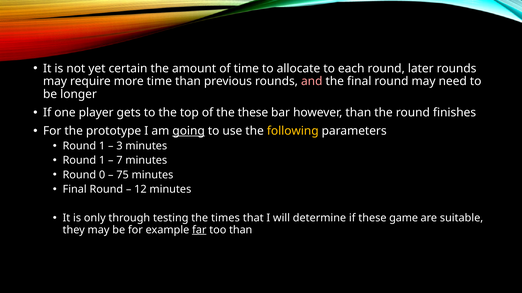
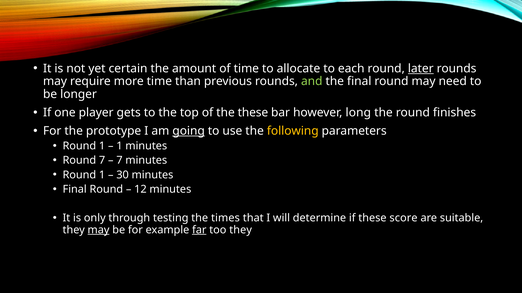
later underline: none -> present
and colour: pink -> light green
however than: than -> long
3 at (119, 146): 3 -> 1
1 at (102, 161): 1 -> 7
0 at (102, 175): 0 -> 1
75: 75 -> 30
game: game -> score
may at (99, 230) underline: none -> present
too than: than -> they
